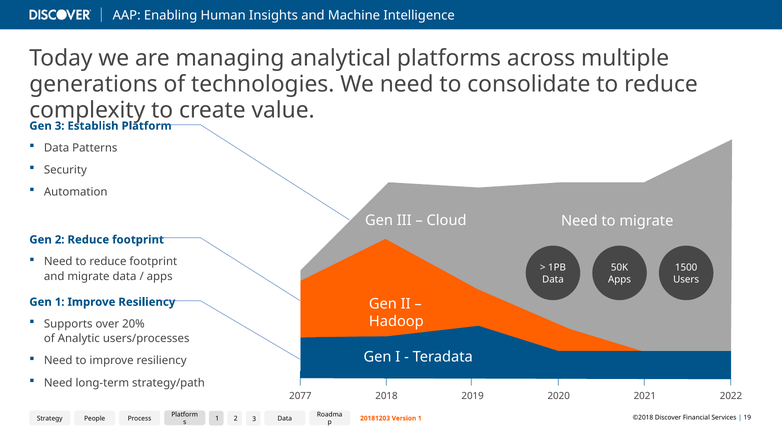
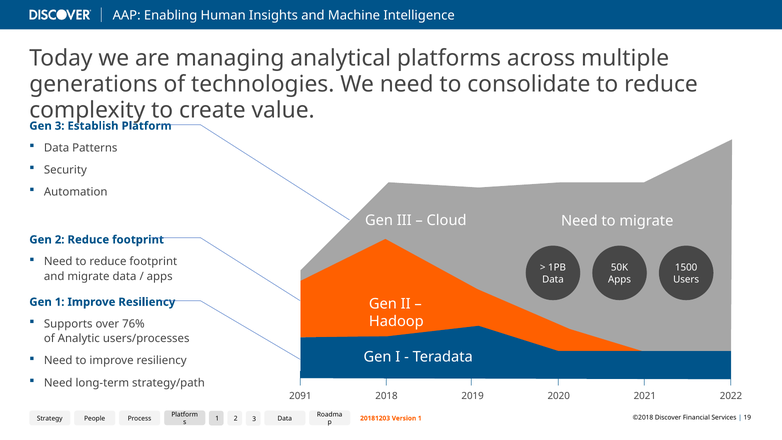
20%: 20% -> 76%
2077: 2077 -> 2091
